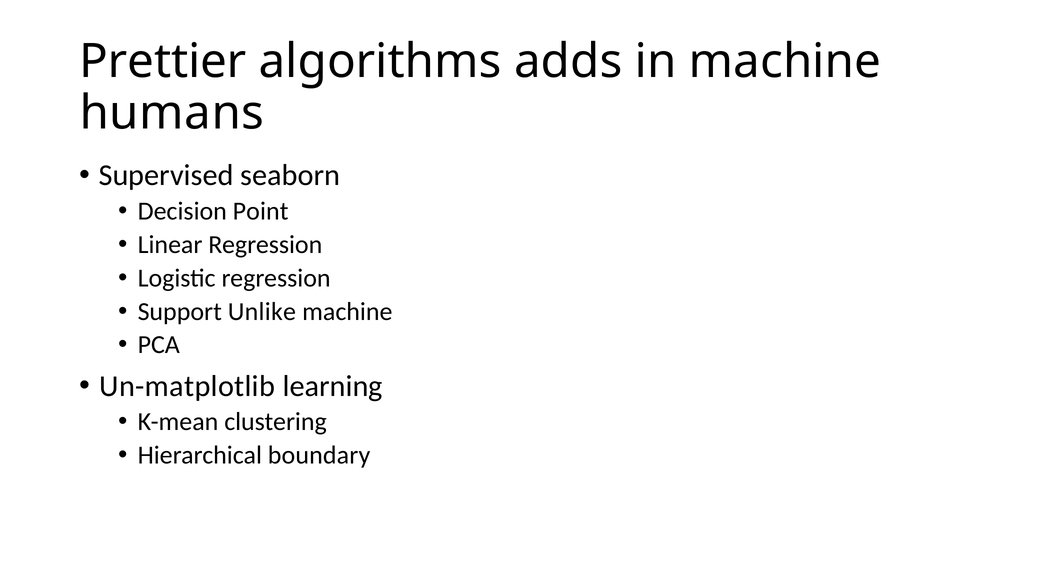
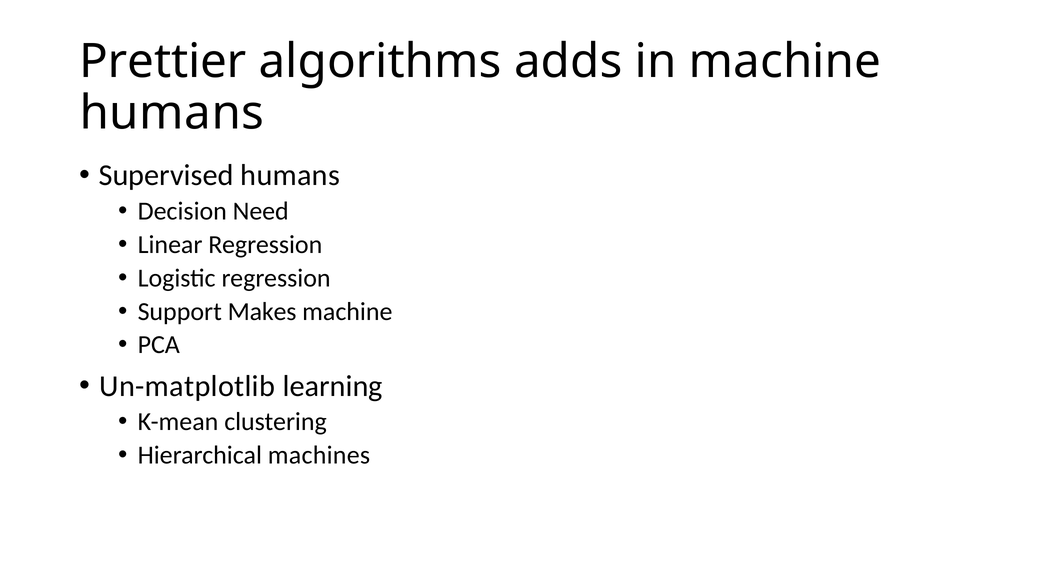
Supervised seaborn: seaborn -> humans
Point: Point -> Need
Unlike: Unlike -> Makes
boundary: boundary -> machines
